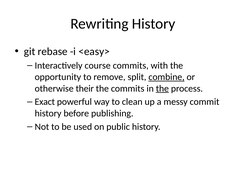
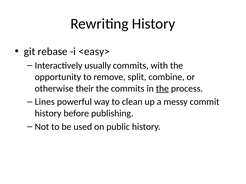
course: course -> usually
combine underline: present -> none
Exact: Exact -> Lines
